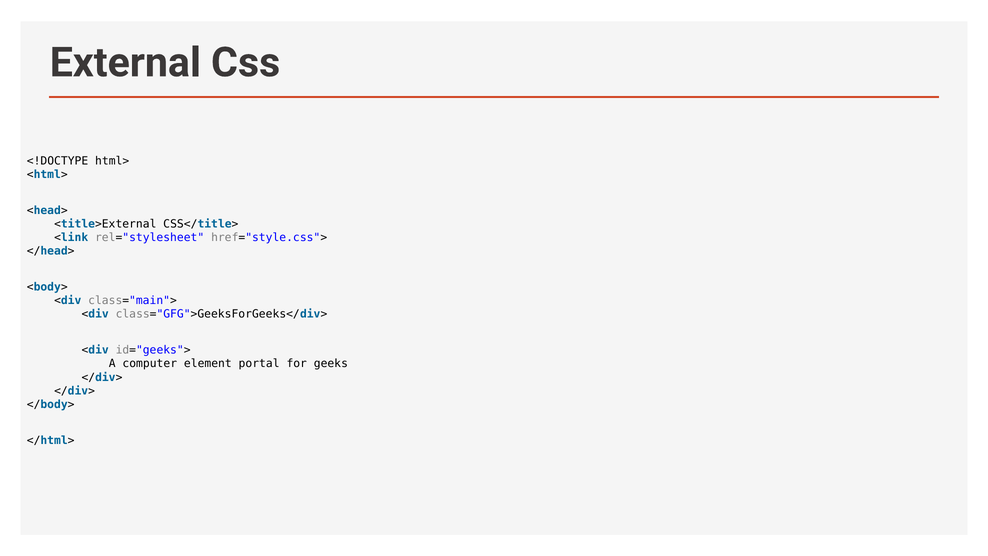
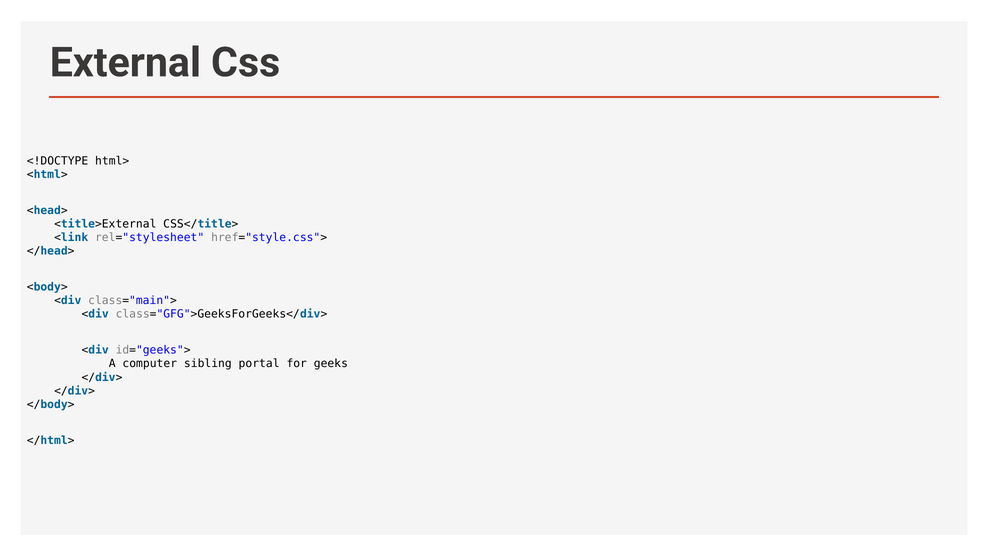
element: element -> sibling
